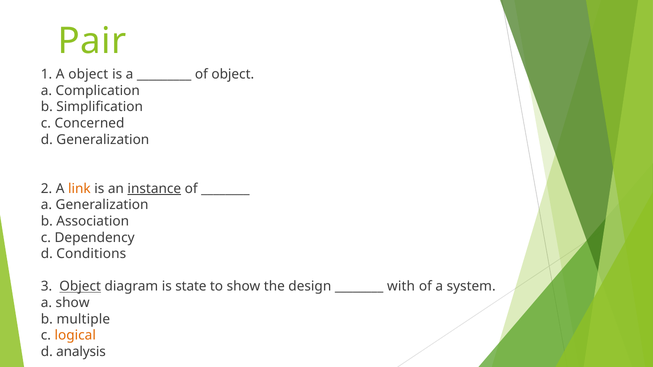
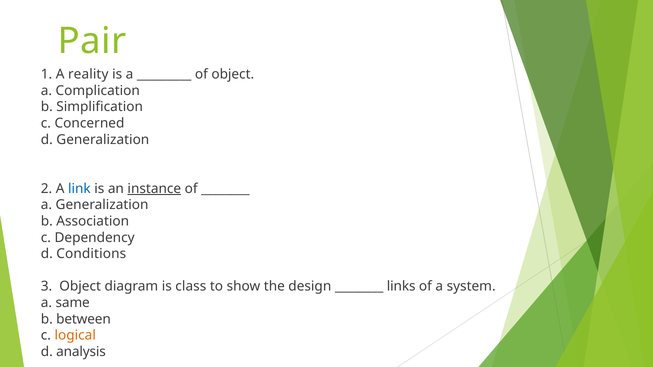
A object: object -> reality
link colour: orange -> blue
Object at (80, 287) underline: present -> none
state: state -> class
with: with -> links
a show: show -> same
multiple: multiple -> between
